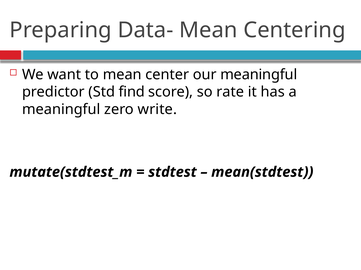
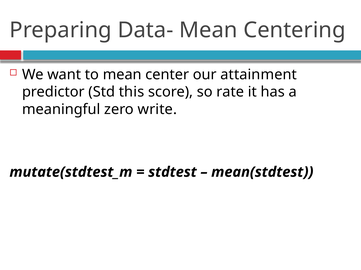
our meaningful: meaningful -> attainment
find: find -> this
